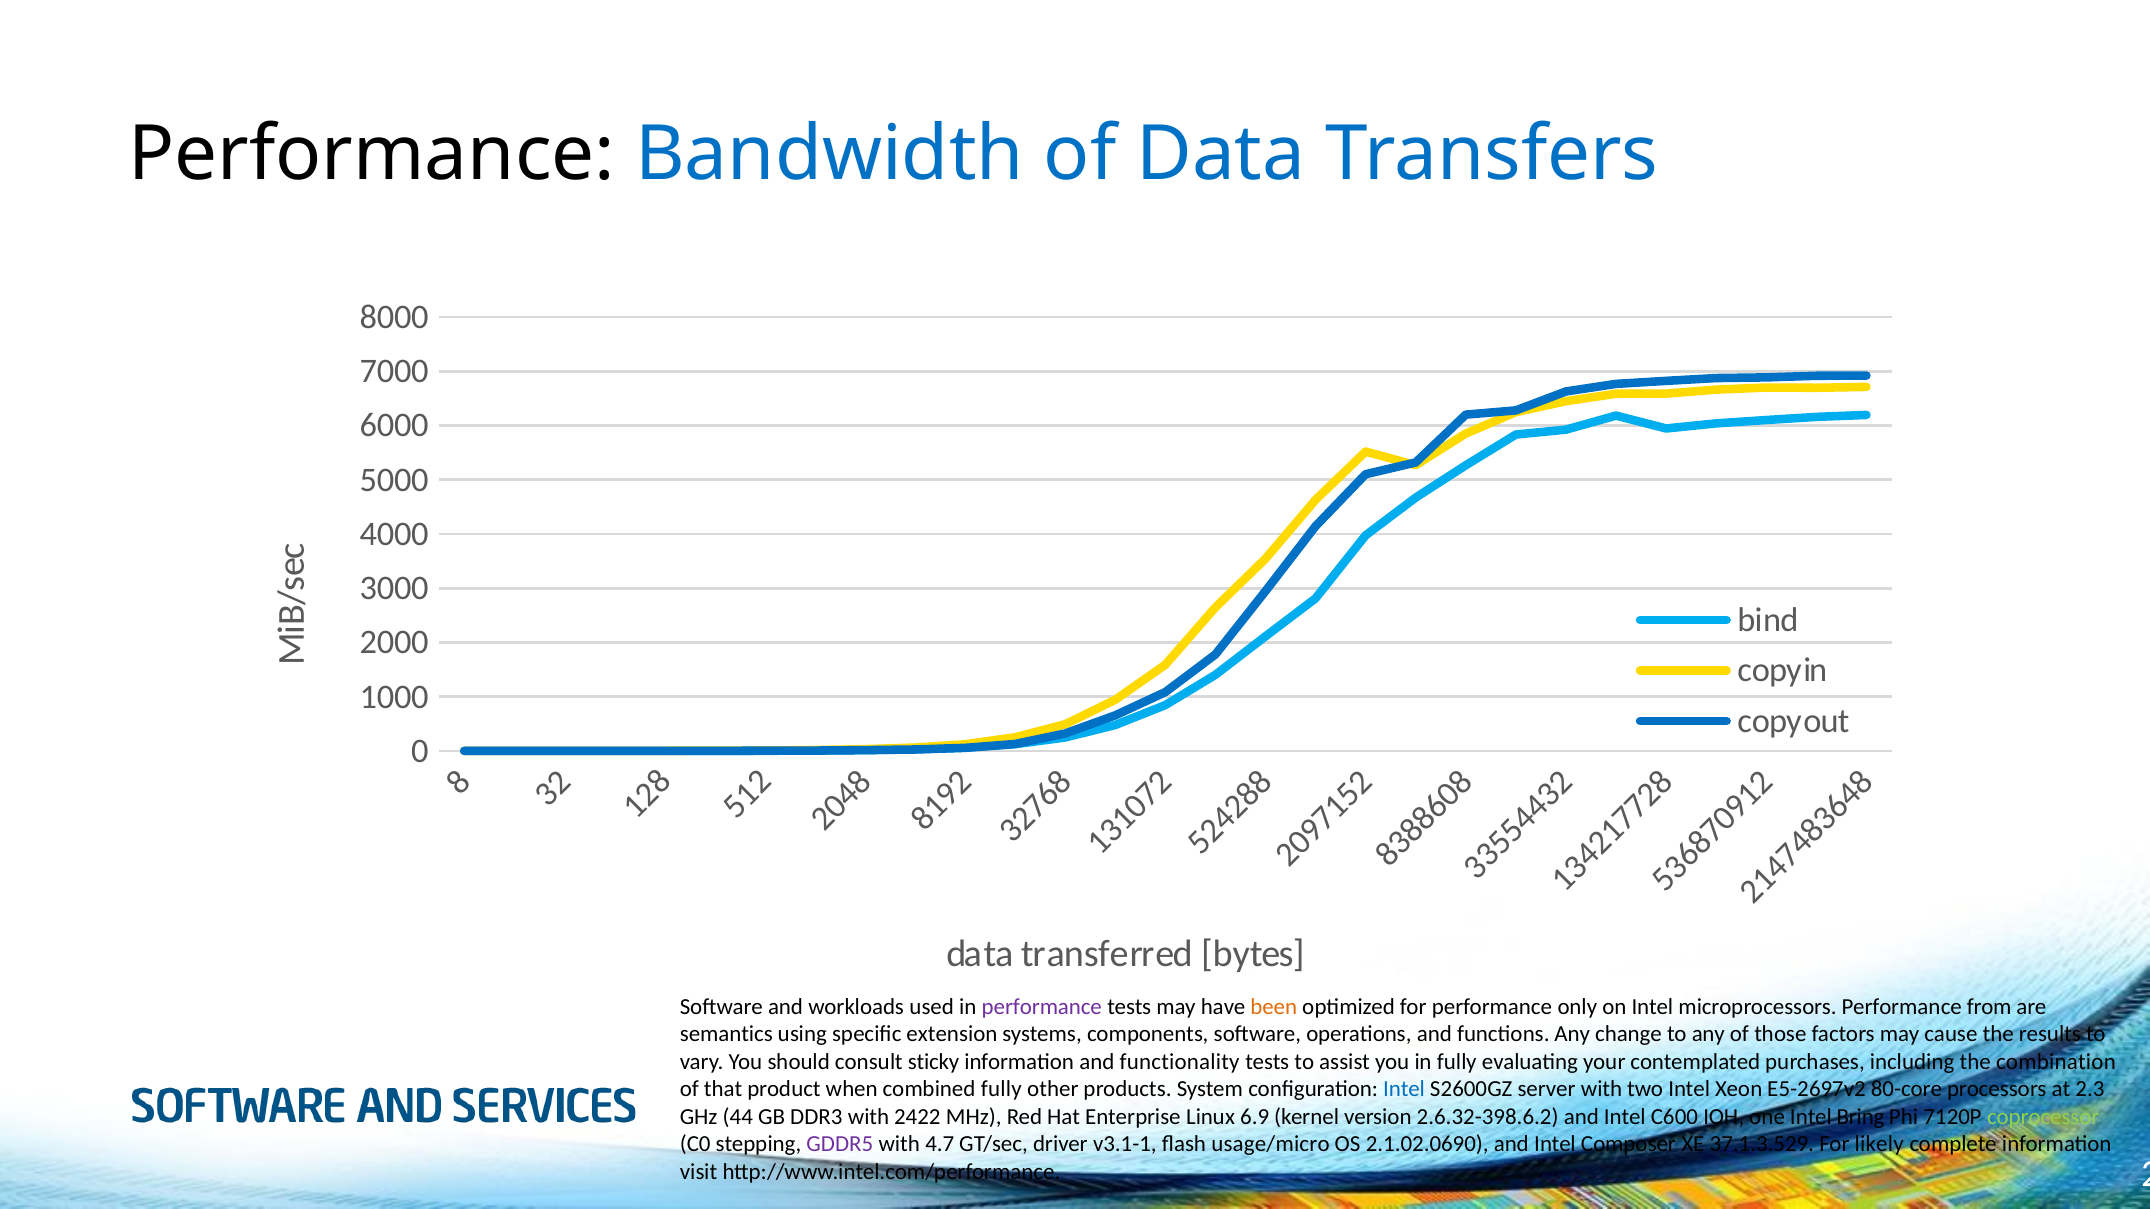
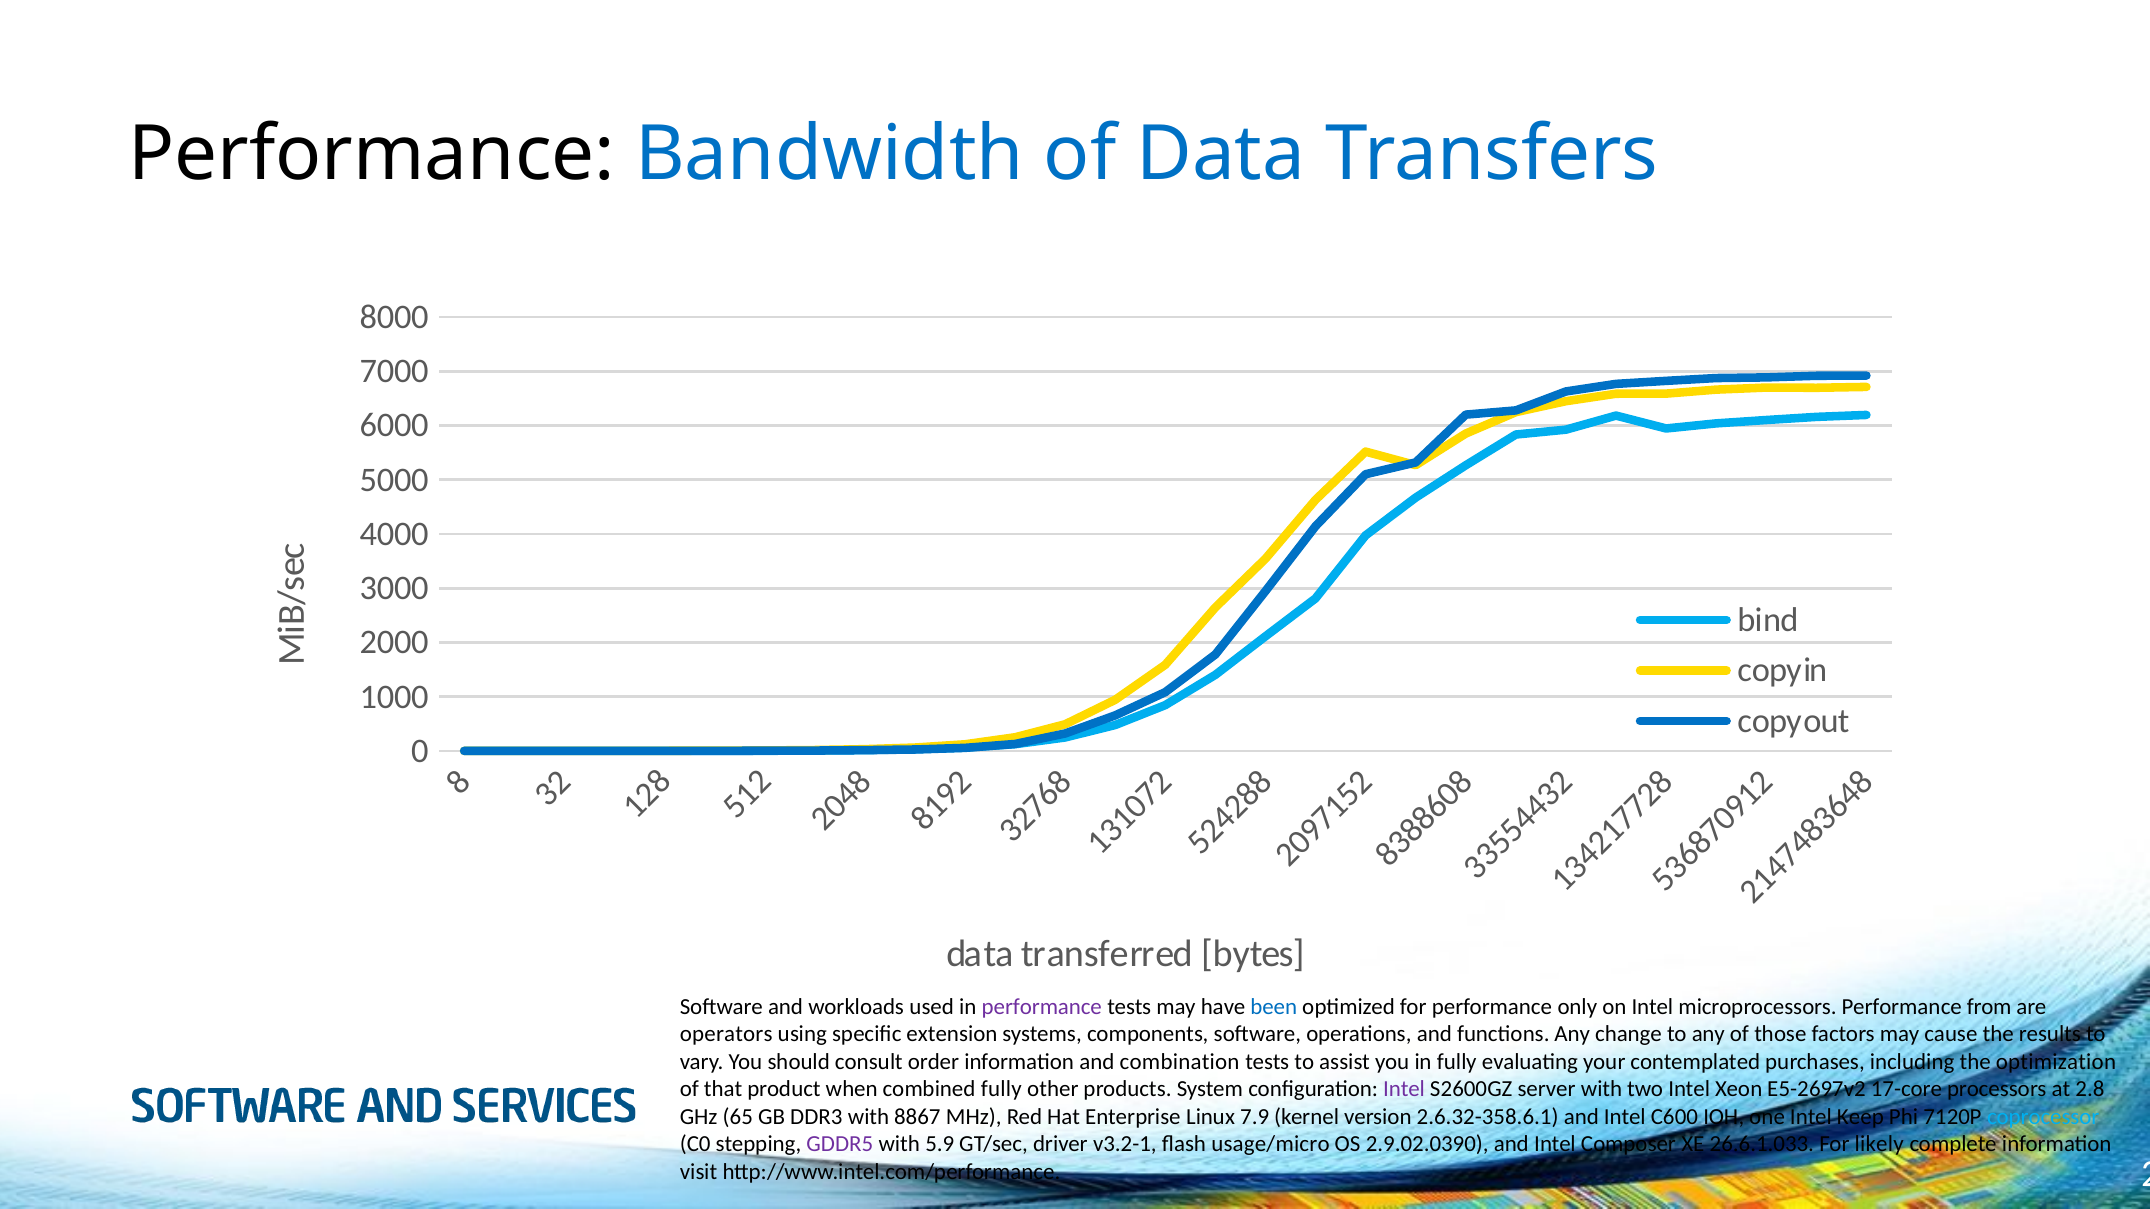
been colour: orange -> blue
semantics: semantics -> operators
sticky: sticky -> order
functionality: functionality -> combination
combination: combination -> optimization
Intel at (1404, 1089) colour: blue -> purple
80-core: 80-core -> 17-core
2.3: 2.3 -> 2.8
44: 44 -> 65
2422: 2422 -> 8867
6.9: 6.9 -> 7.9
2.6.32-398.6.2: 2.6.32-398.6.2 -> 2.6.32-358.6.1
Bring: Bring -> Keep
coprocessor colour: light green -> light blue
4.7: 4.7 -> 5.9
v3.1-1: v3.1-1 -> v3.2-1
2.1.02.0690: 2.1.02.0690 -> 2.9.02.0390
37.1.3.529: 37.1.3.529 -> 26.6.1.033
